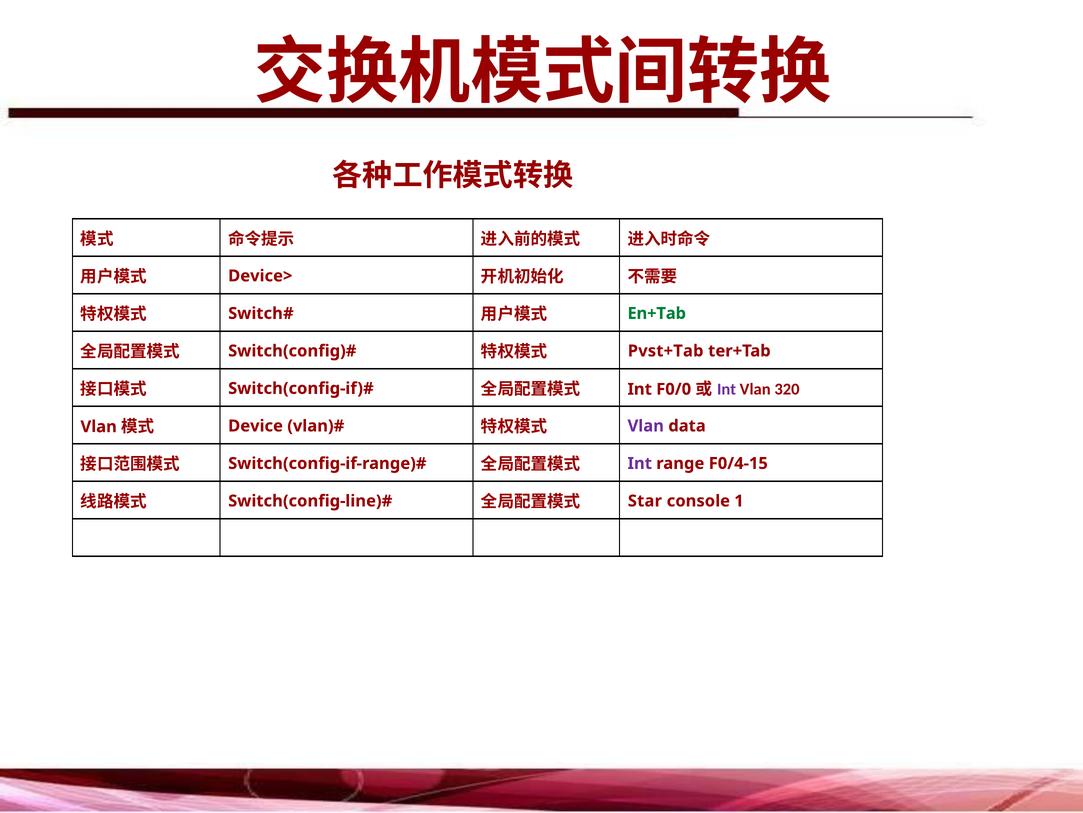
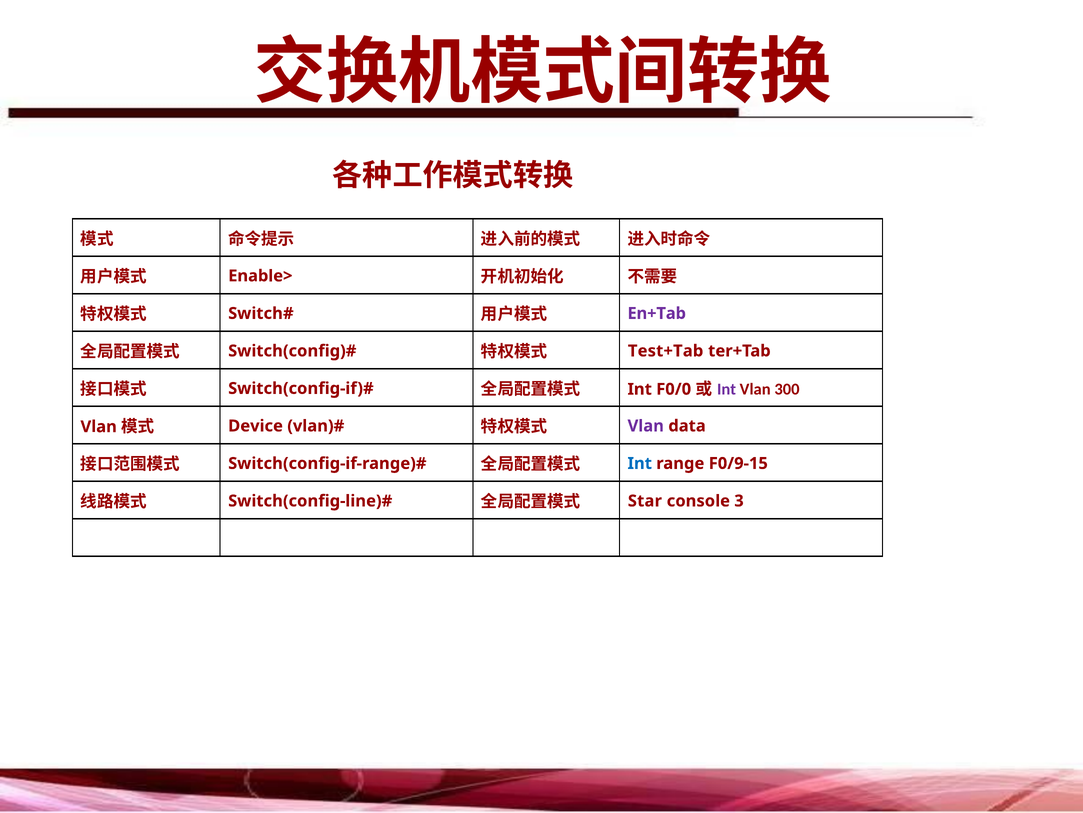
Device>: Device> -> Enable>
En+Tab colour: green -> purple
Pvst+Tab: Pvst+Tab -> Test+Tab
320: 320 -> 300
Int at (640, 463) colour: purple -> blue
F0/4-15: F0/4-15 -> F0/9-15
1: 1 -> 3
